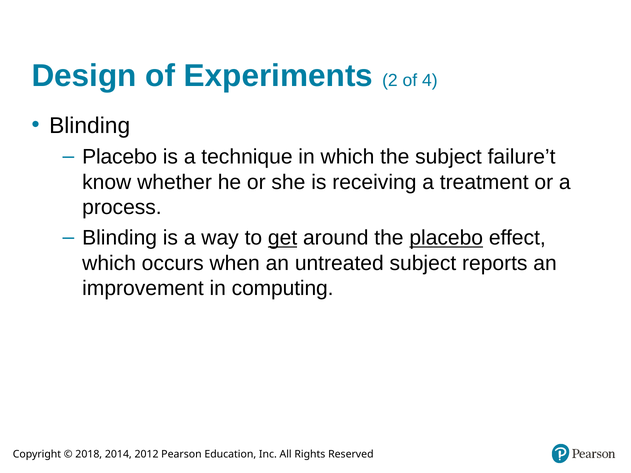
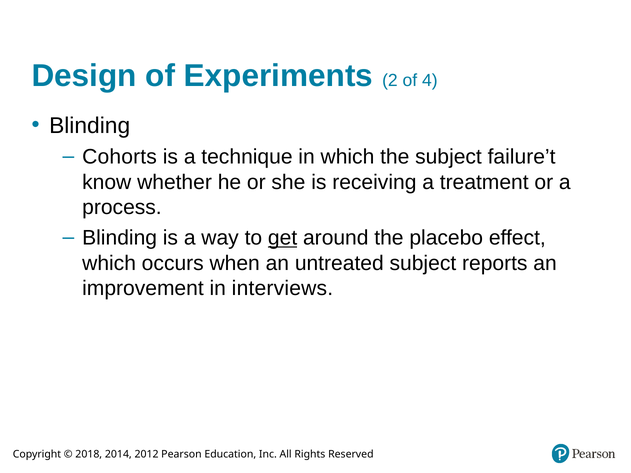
Placebo at (120, 157): Placebo -> Cohorts
placebo at (446, 238) underline: present -> none
computing: computing -> interviews
